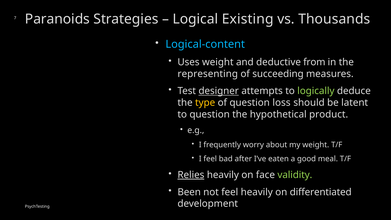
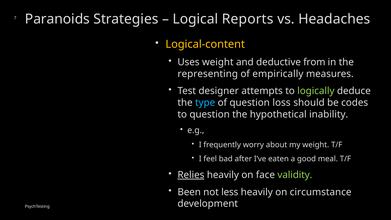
Existing: Existing -> Reports
Thousands: Thousands -> Headaches
Logical-content colour: light blue -> yellow
succeeding: succeeding -> empirically
designer underline: present -> none
type colour: yellow -> light blue
latent: latent -> codes
product: product -> inability
not feel: feel -> less
differentiated: differentiated -> circumstance
